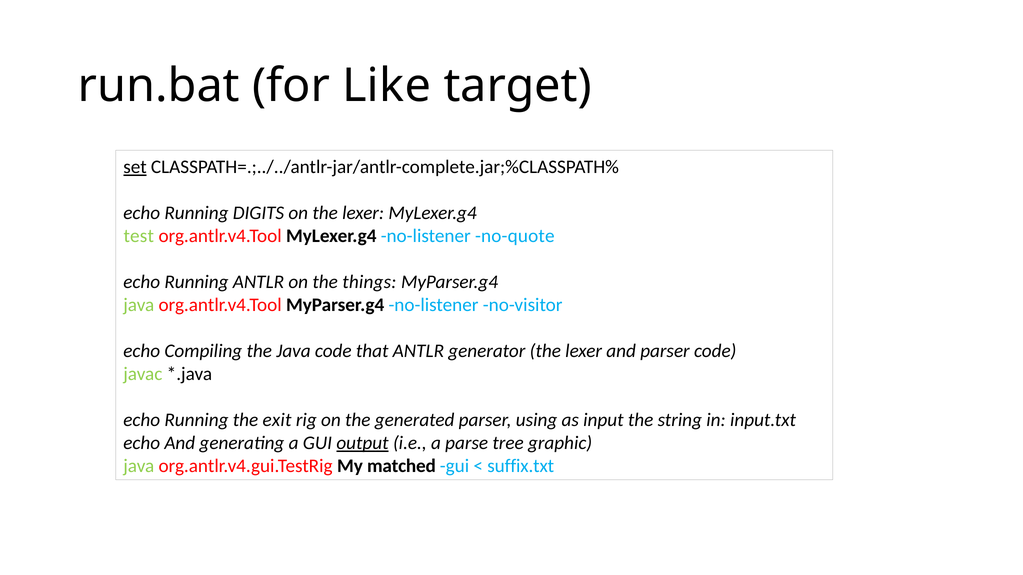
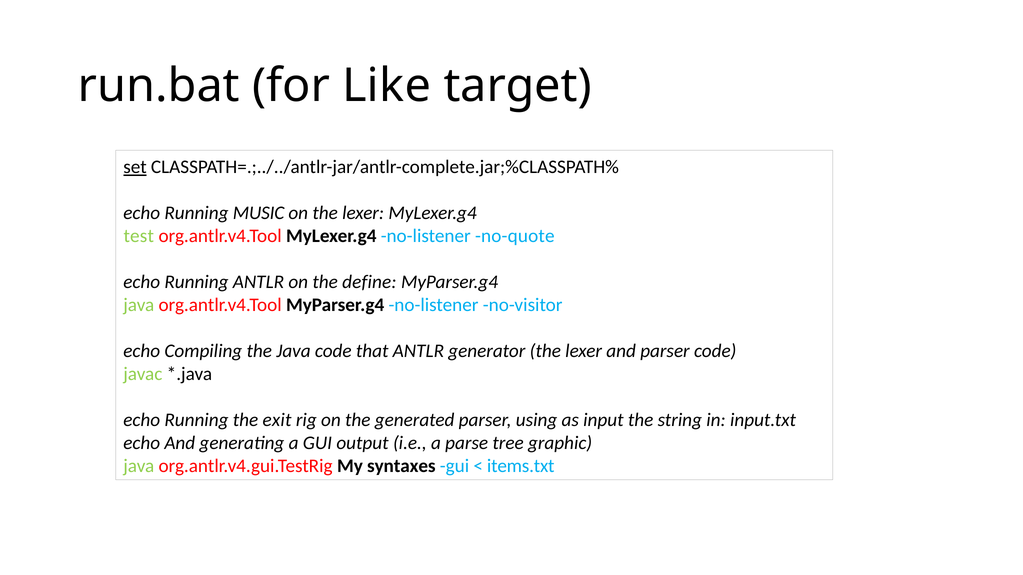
DIGITS: DIGITS -> MUSIC
things: things -> define
output underline: present -> none
matched: matched -> syntaxes
suffix.txt: suffix.txt -> items.txt
